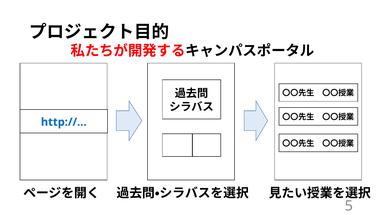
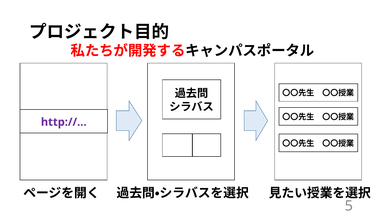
http://… colour: blue -> purple
